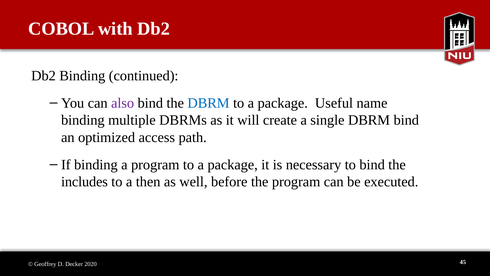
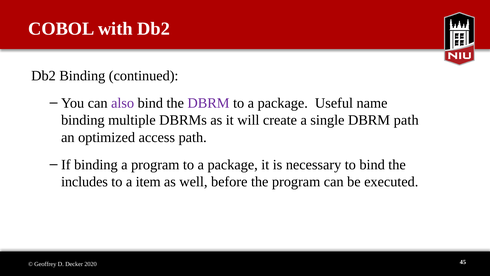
DBRM at (209, 103) colour: blue -> purple
DBRM bind: bind -> path
then: then -> item
